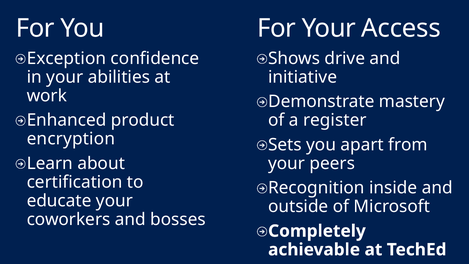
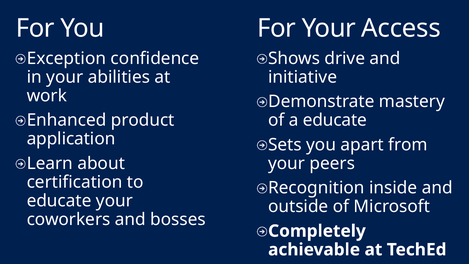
a register: register -> educate
encryption: encryption -> application
